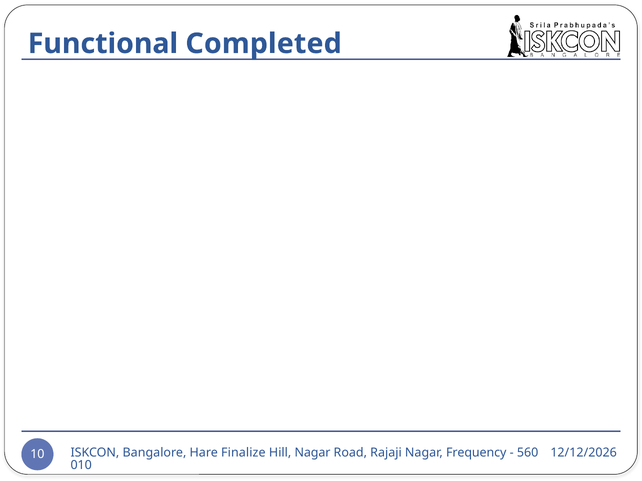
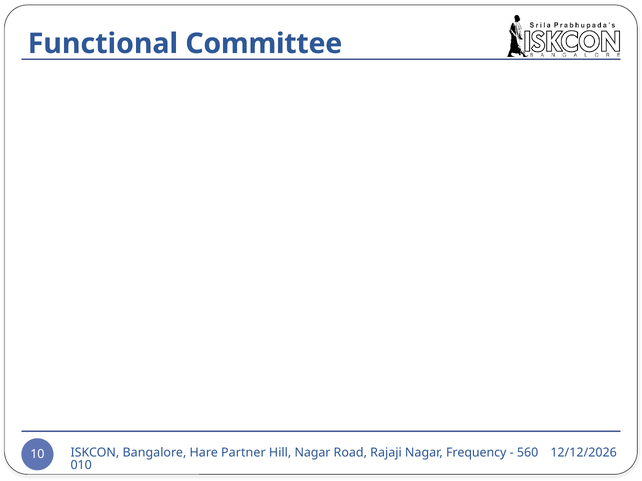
Completed: Completed -> Committee
Finalize: Finalize -> Partner
